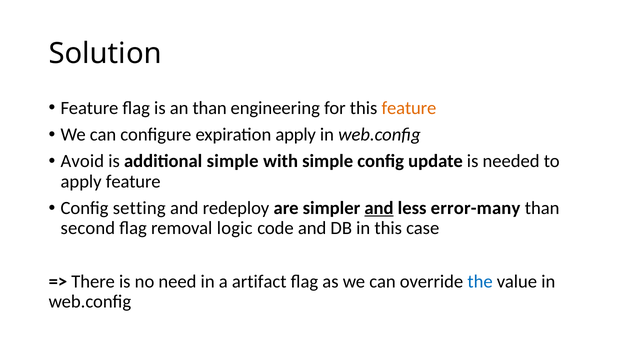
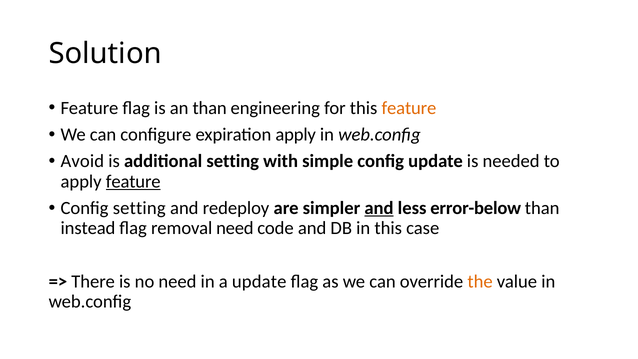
additional simple: simple -> setting
feature at (133, 181) underline: none -> present
error-many: error-many -> error-below
second: second -> instead
removal logic: logic -> need
a artifact: artifact -> update
the colour: blue -> orange
